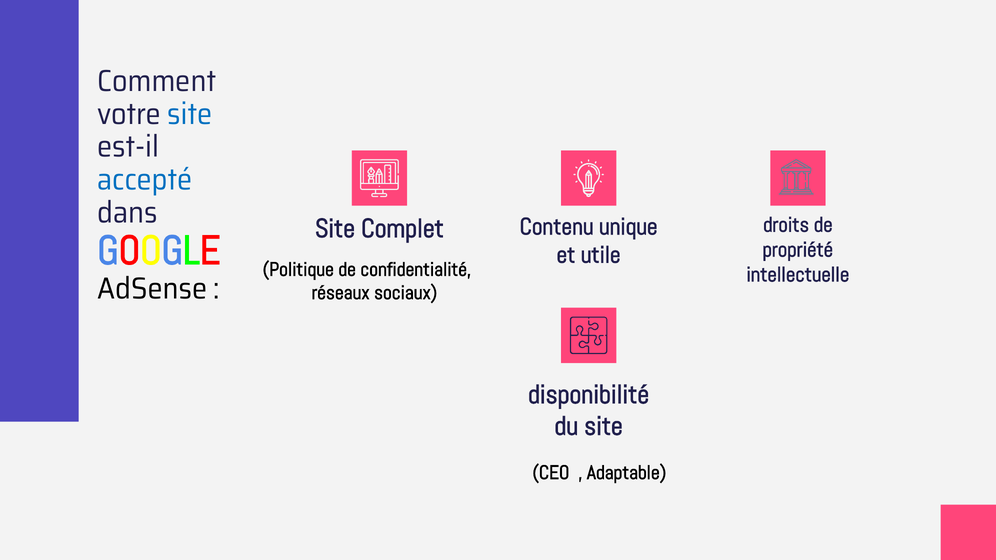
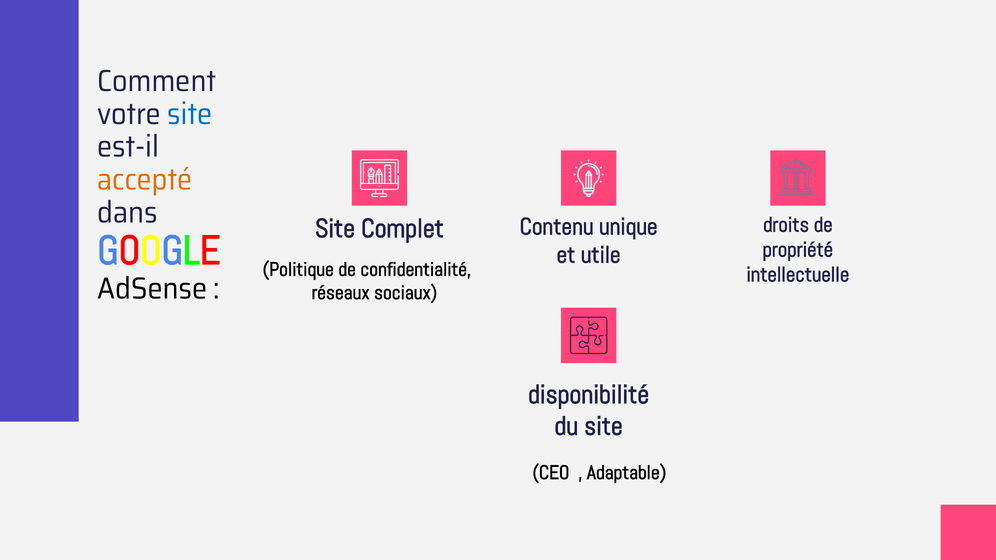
accepté colour: blue -> orange
